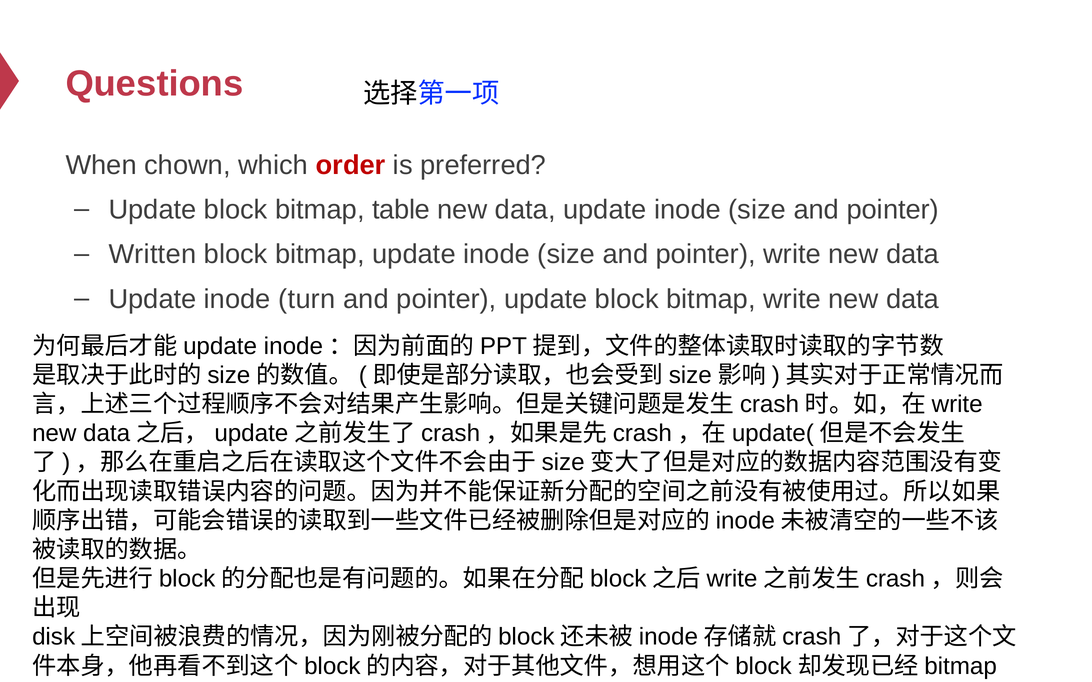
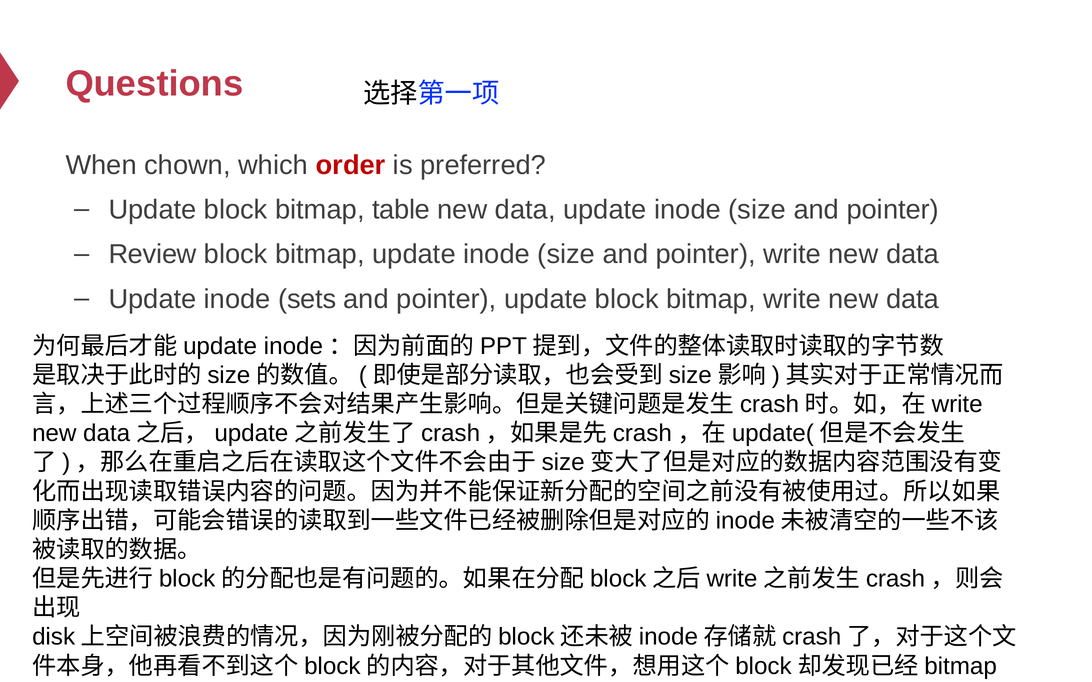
Written: Written -> Review
turn: turn -> sets
